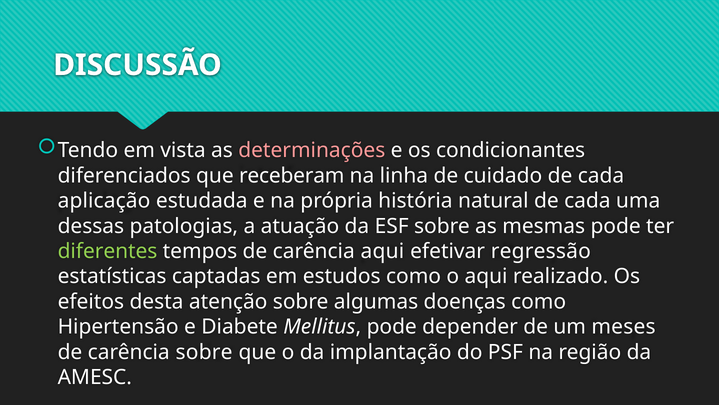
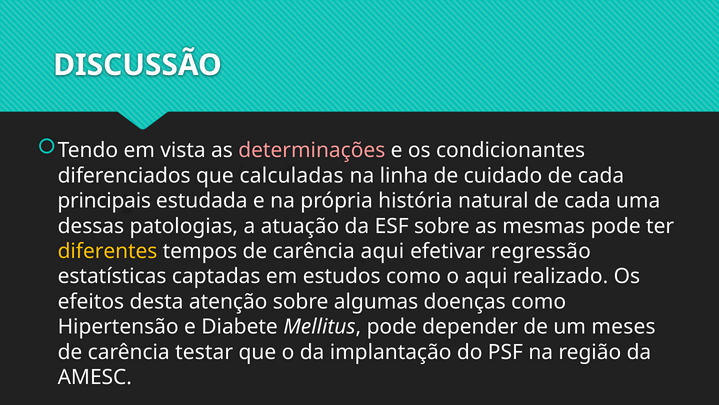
receberam: receberam -> calculadas
aplicação: aplicação -> principais
diferentes colour: light green -> yellow
carência sobre: sobre -> testar
